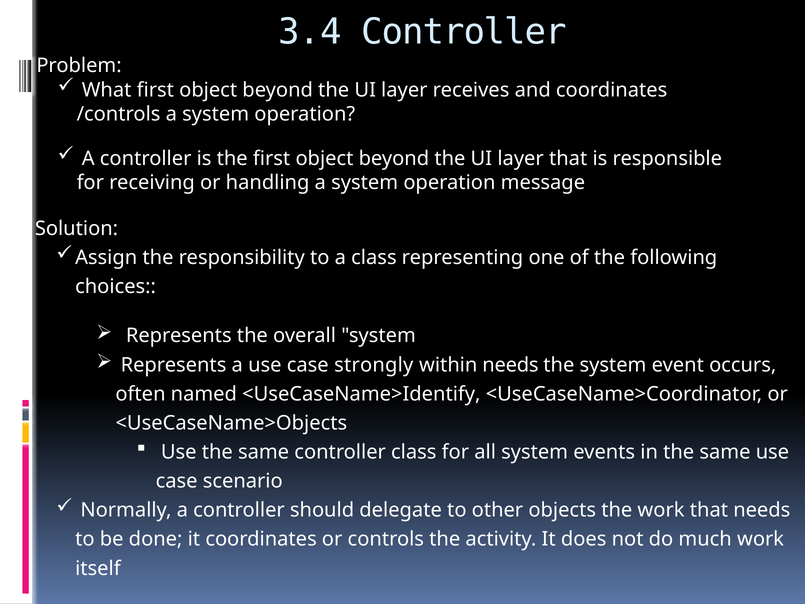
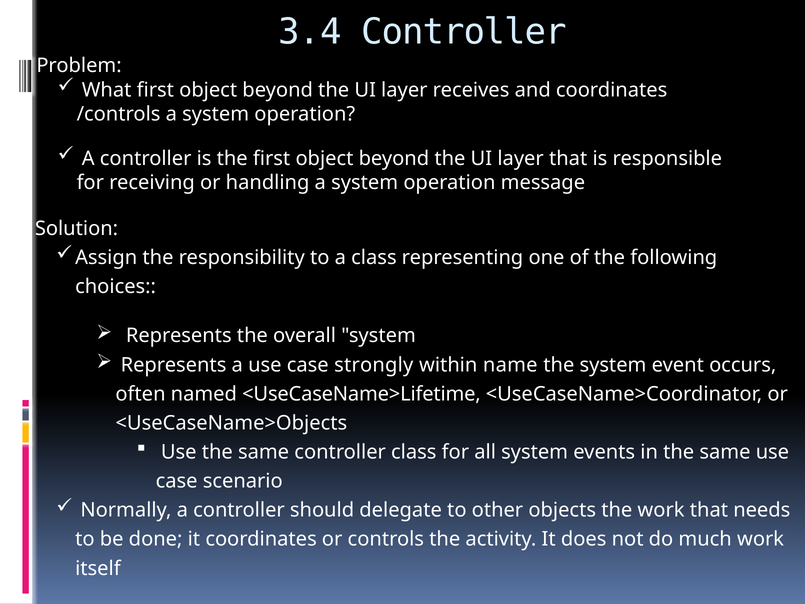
within needs: needs -> name
<UseCaseName>Identify: <UseCaseName>Identify -> <UseCaseName>Lifetime
